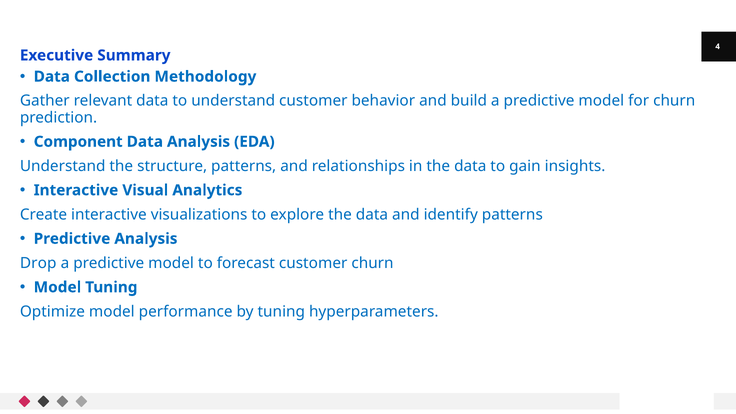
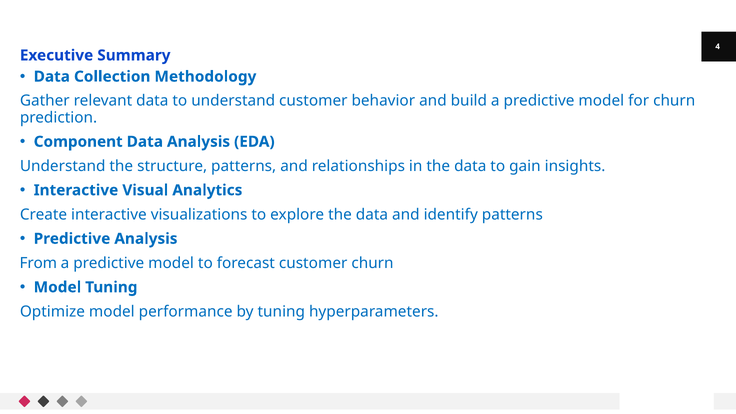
Drop: Drop -> From
